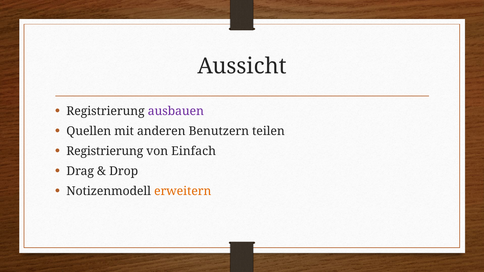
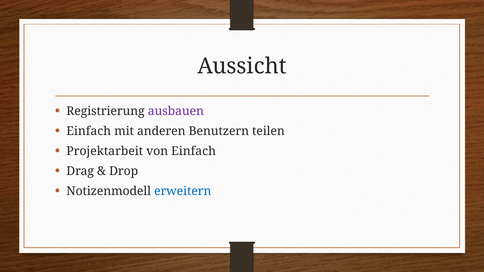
Quellen at (89, 131): Quellen -> Einfach
Registrierung at (105, 151): Registrierung -> Projektarbeit
erweitern colour: orange -> blue
